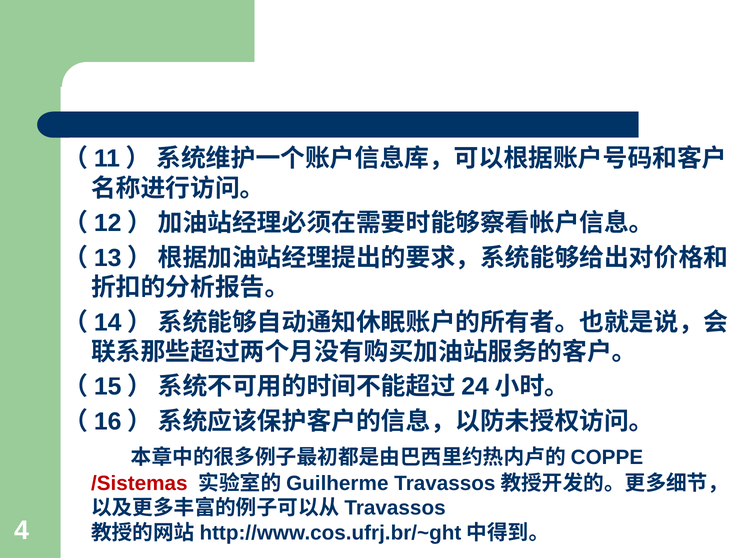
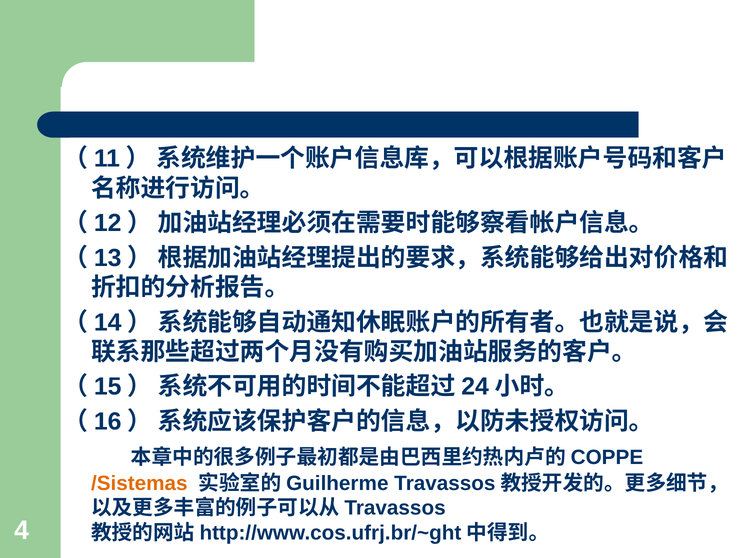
/Sistemas colour: red -> orange
